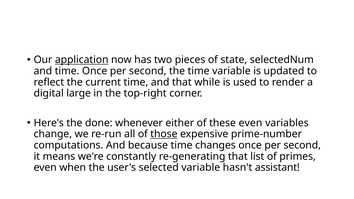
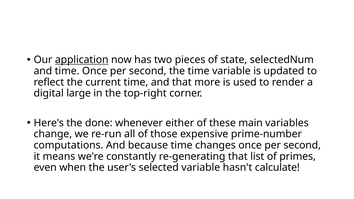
while: while -> more
these even: even -> main
those underline: present -> none
assistant: assistant -> calculate
